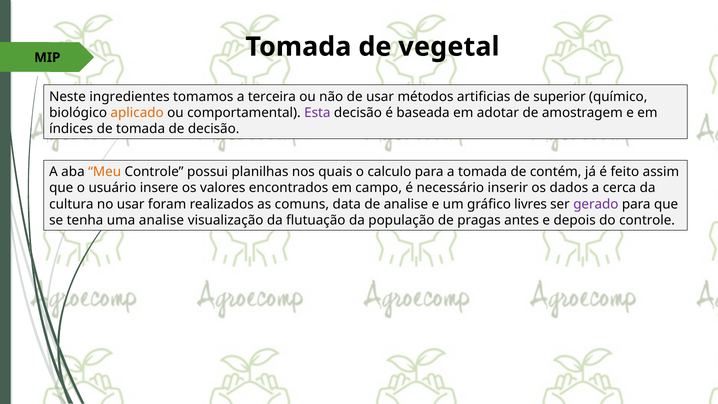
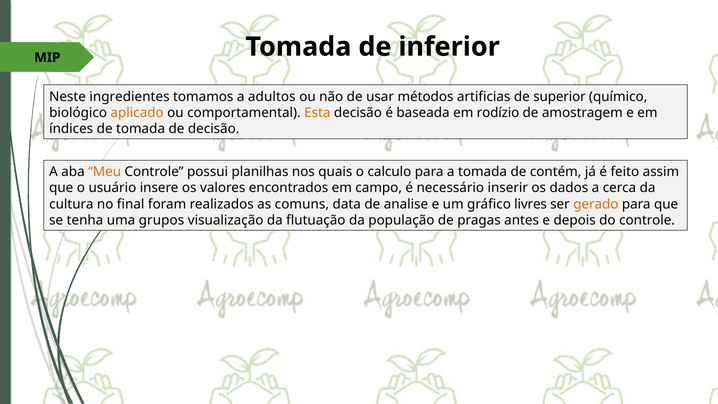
vegetal: vegetal -> inferior
terceira: terceira -> adultos
Esta colour: purple -> orange
adotar: adotar -> rodízio
no usar: usar -> final
gerado colour: purple -> orange
uma analise: analise -> grupos
